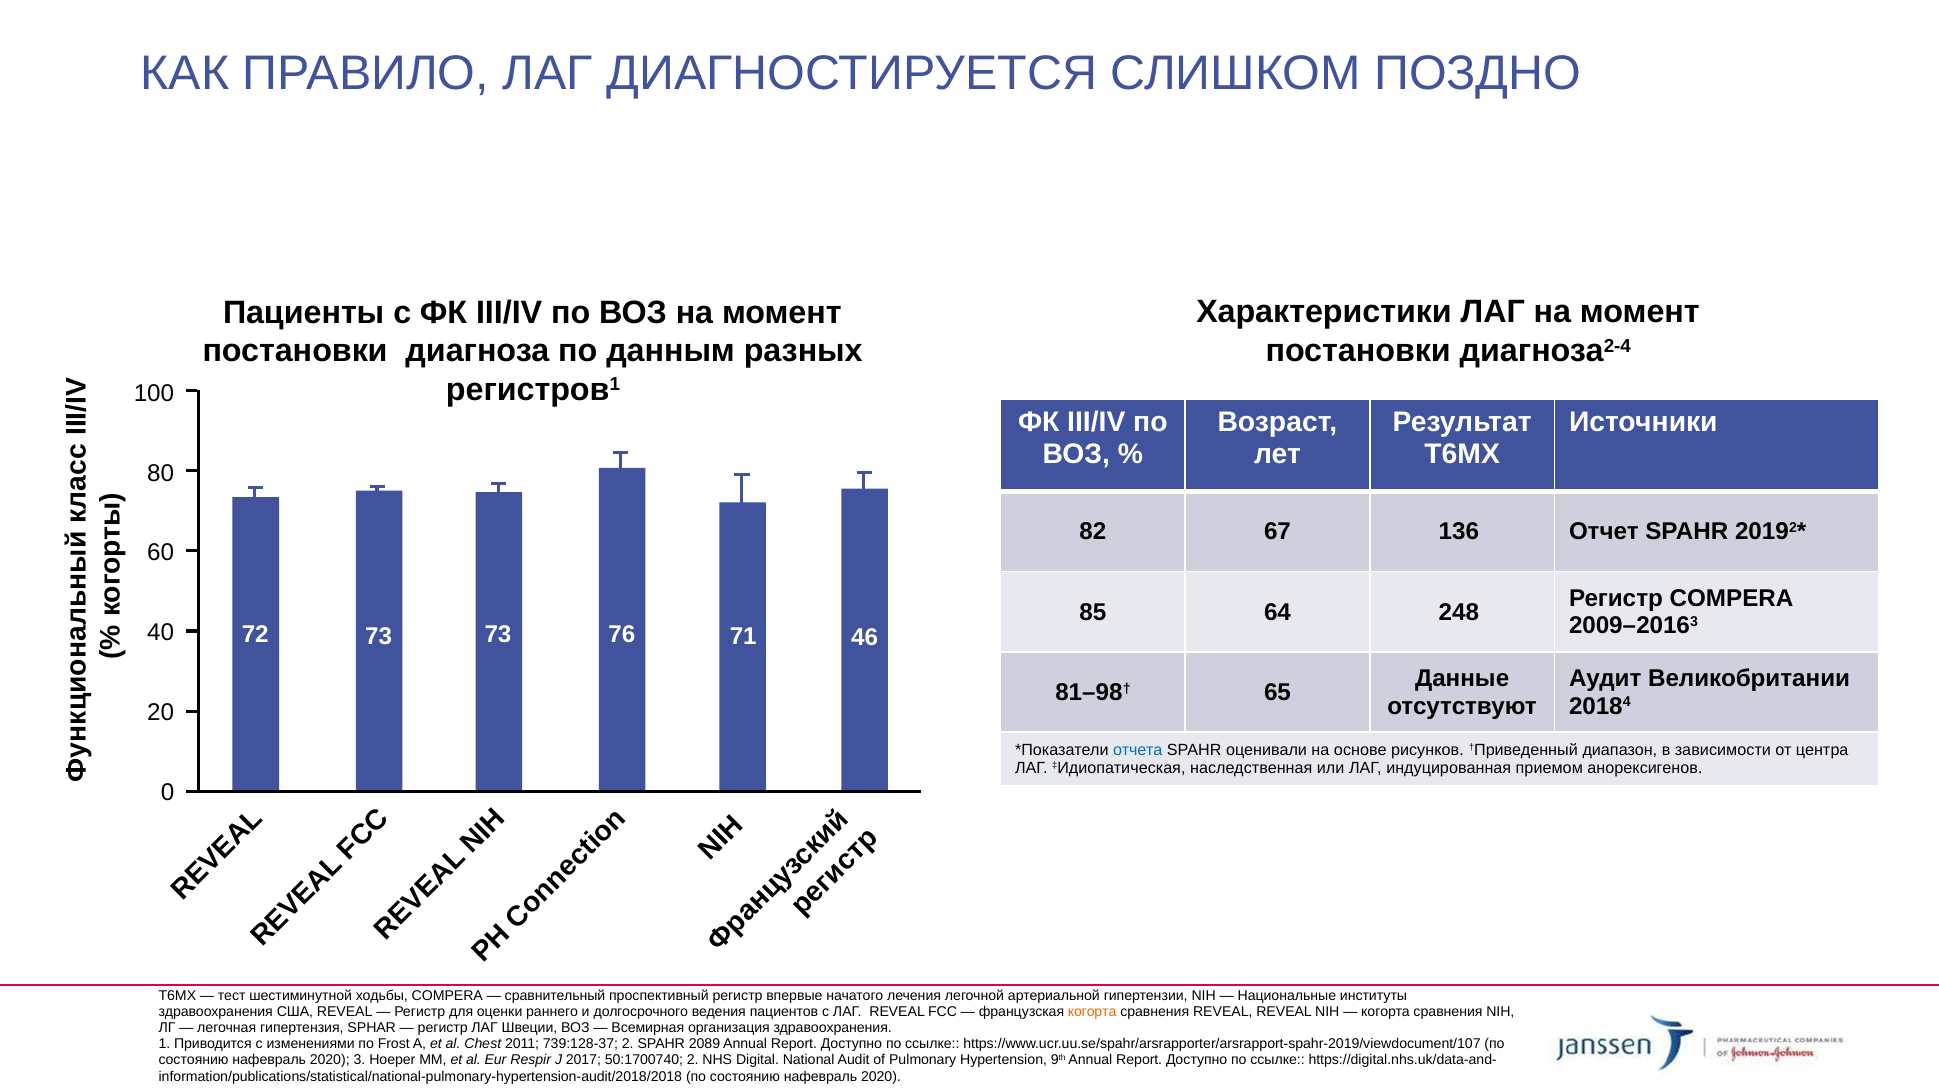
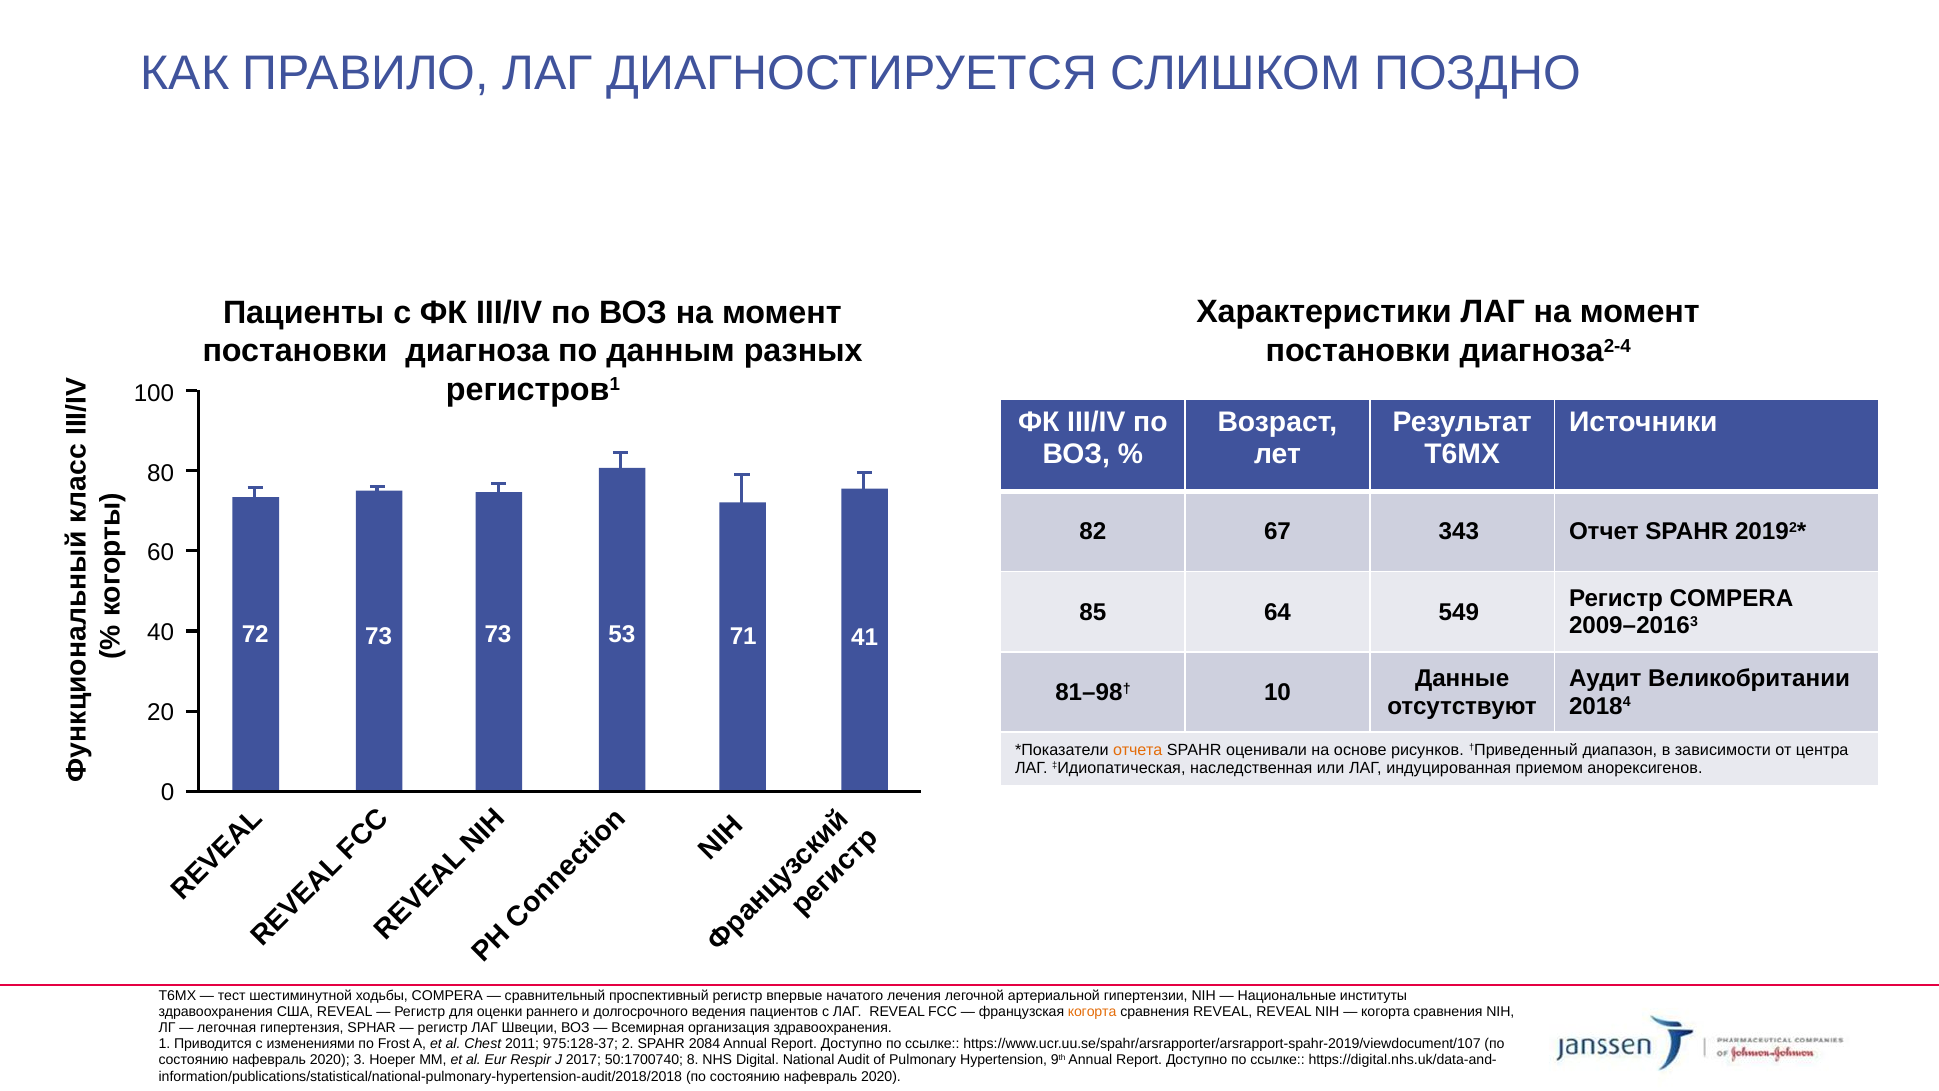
136: 136 -> 343
248: 248 -> 549
76: 76 -> 53
46: 46 -> 41
65: 65 -> 10
отчета colour: blue -> orange
739:128-37: 739:128-37 -> 975:128-37
2089: 2089 -> 2084
50:1700740 2: 2 -> 8
